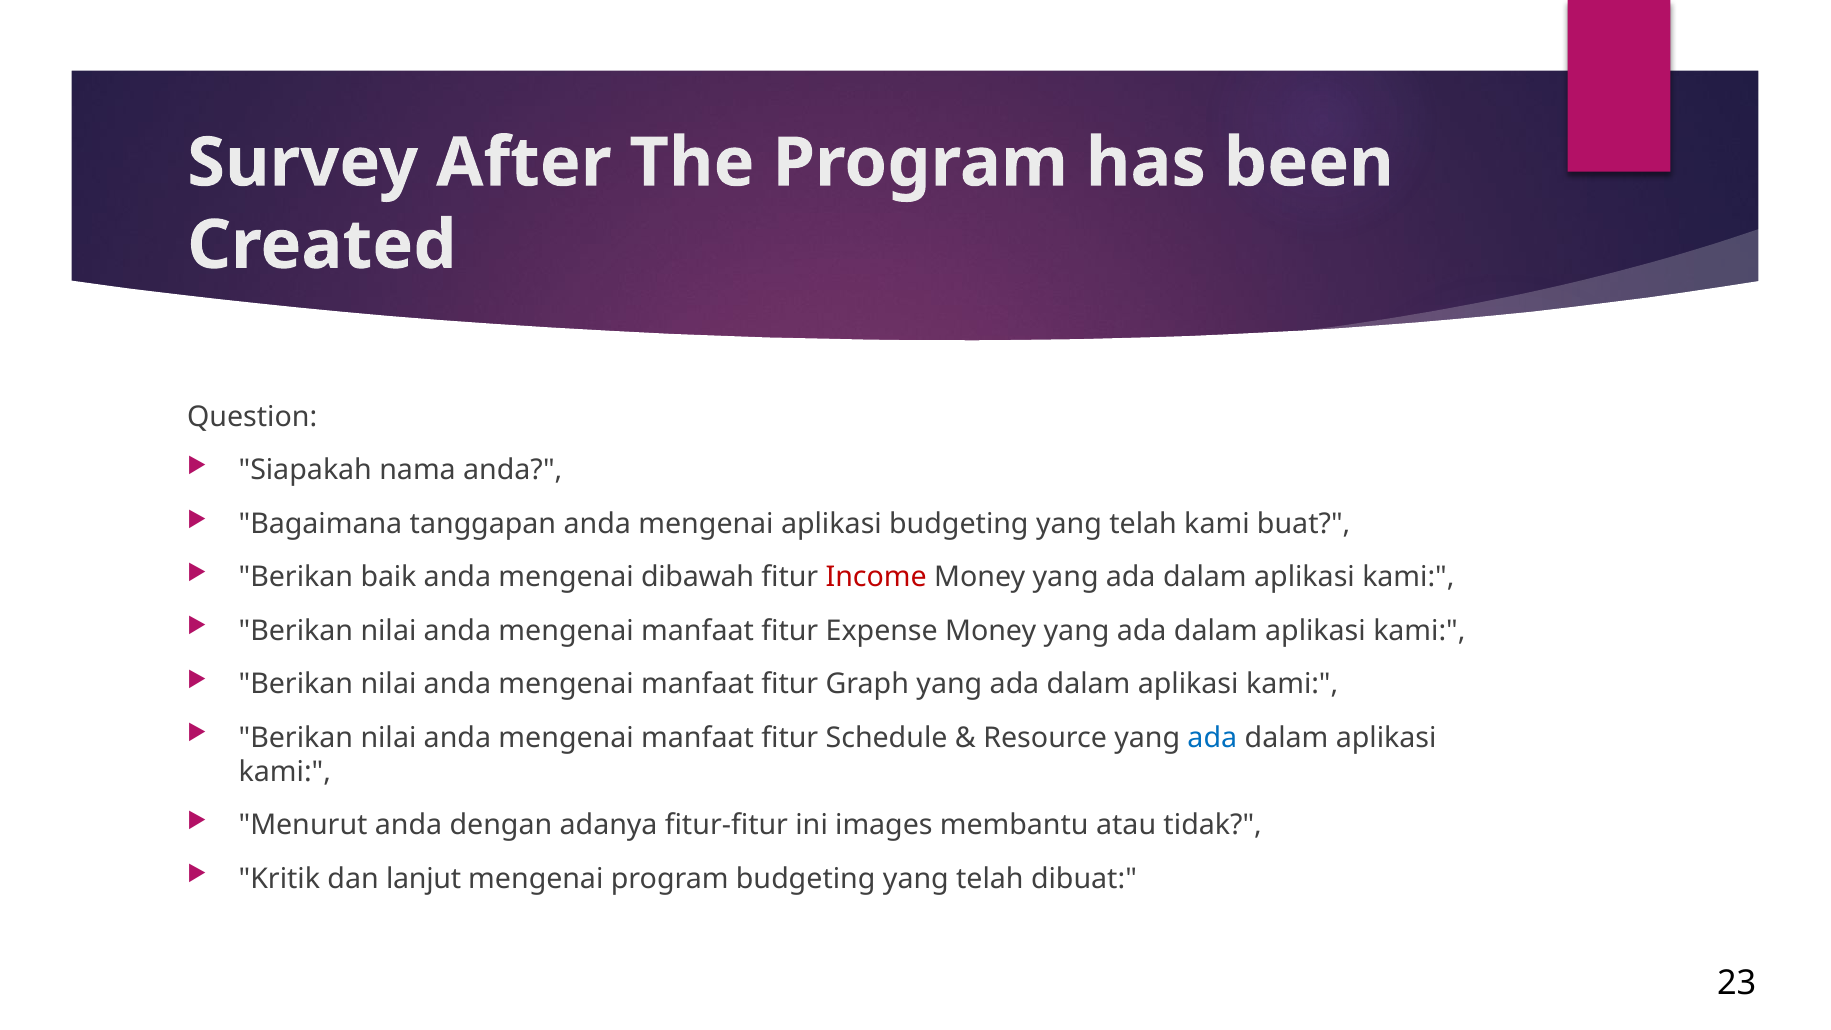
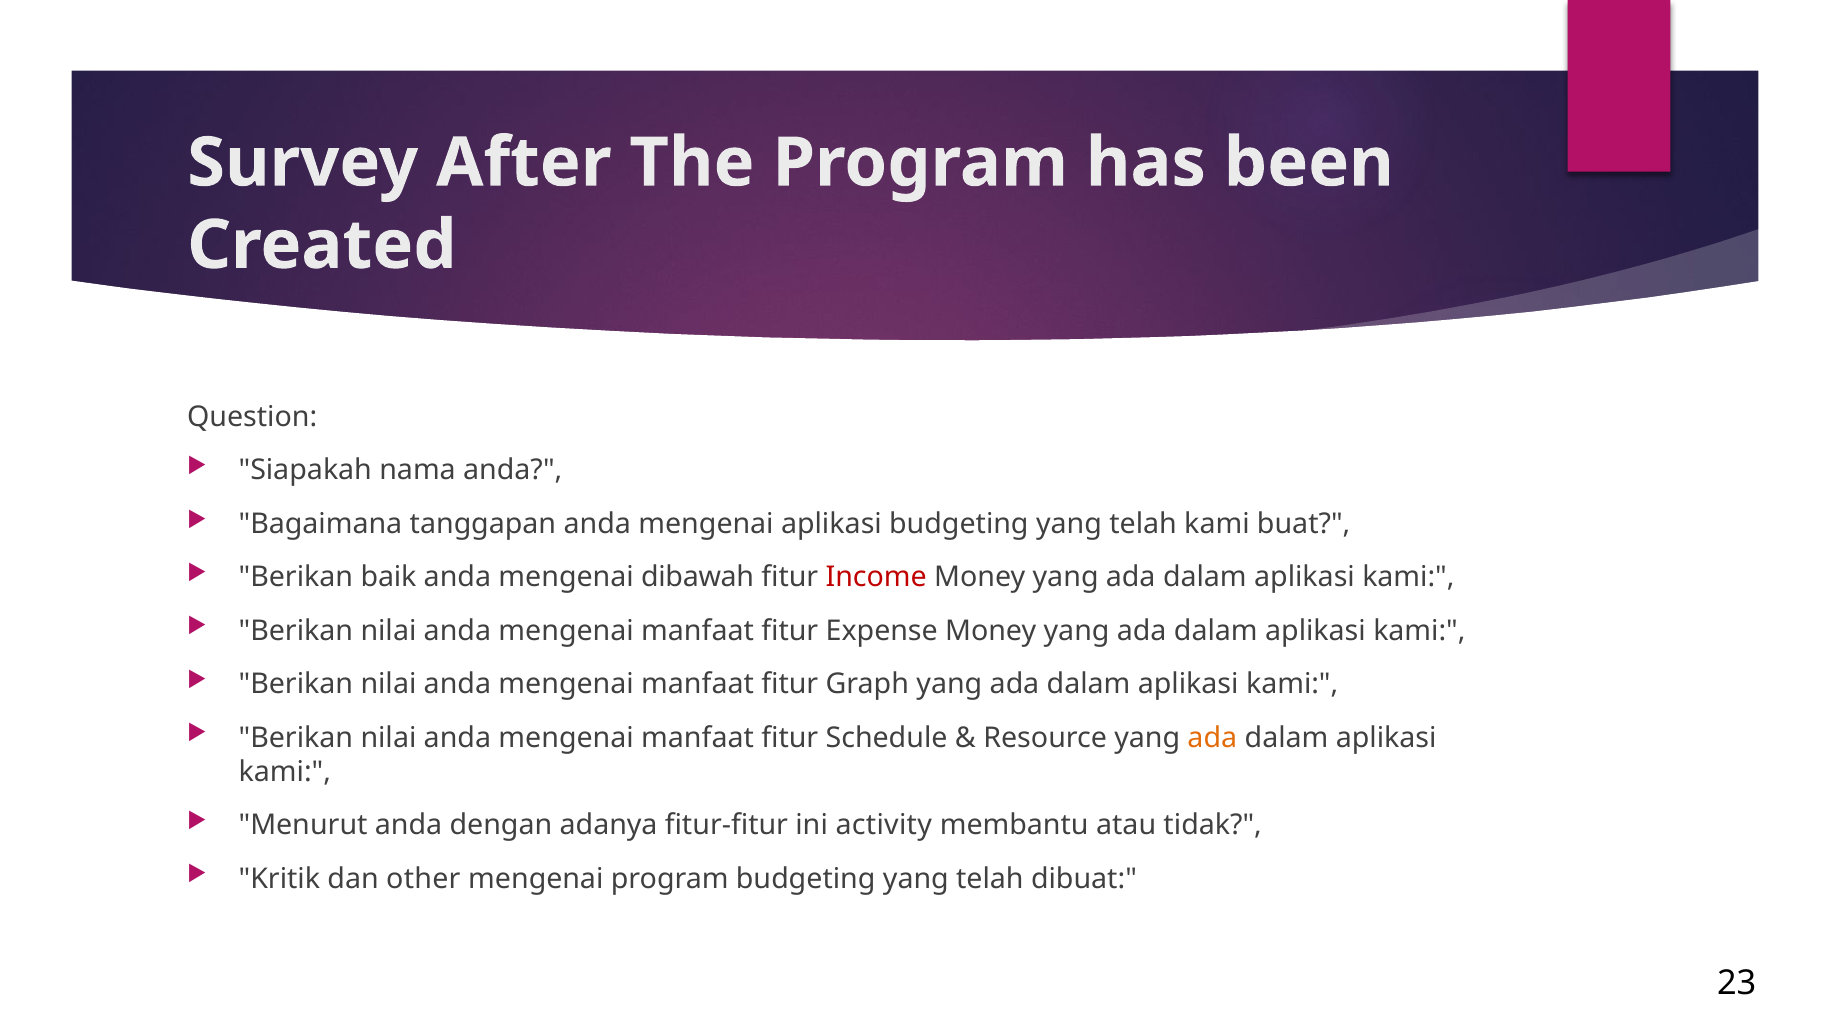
ada at (1212, 738) colour: blue -> orange
images: images -> activity
lanjut: lanjut -> other
